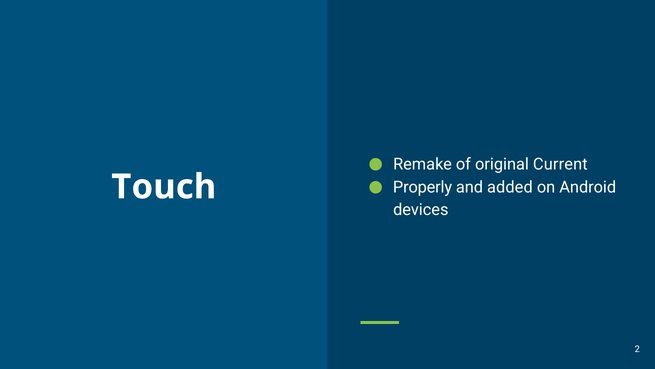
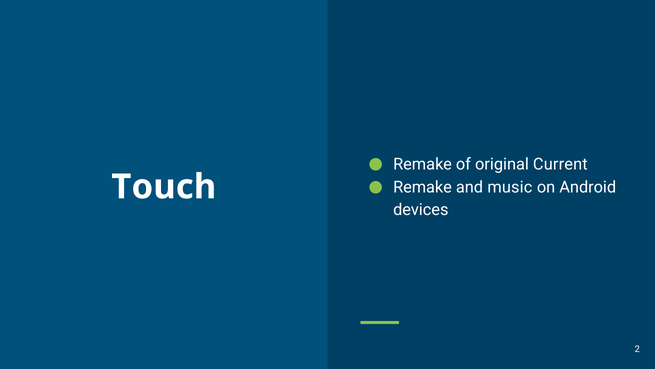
Properly at (423, 187): Properly -> Remake
added: added -> music
